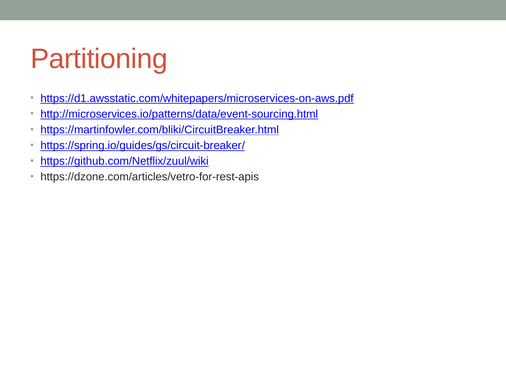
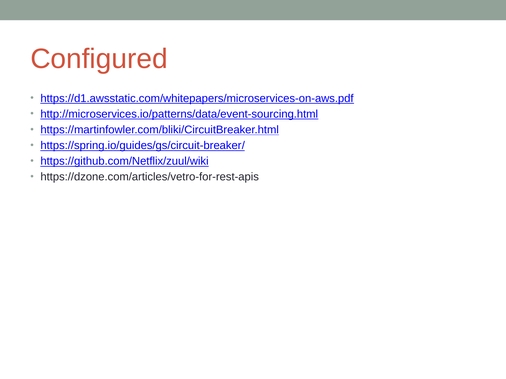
Partitioning: Partitioning -> Configured
